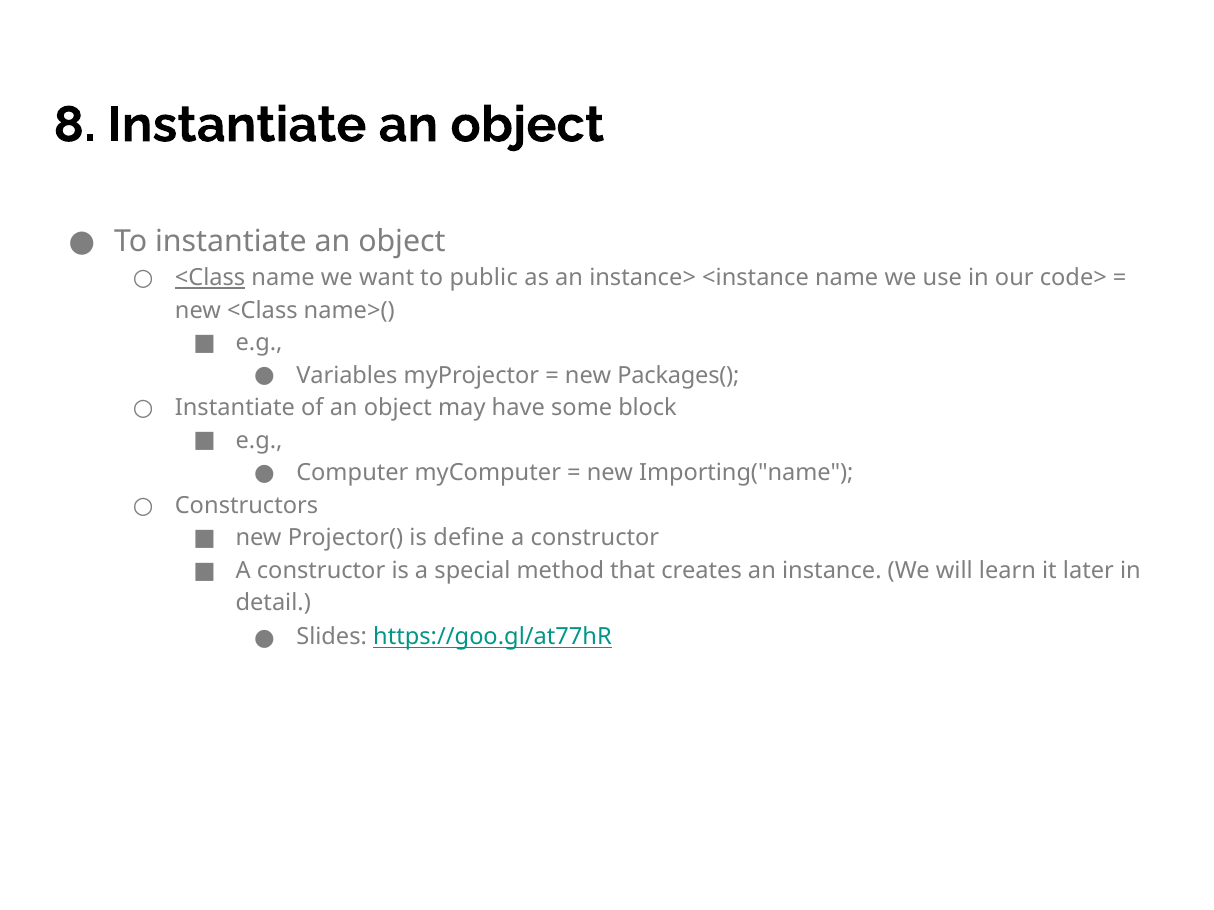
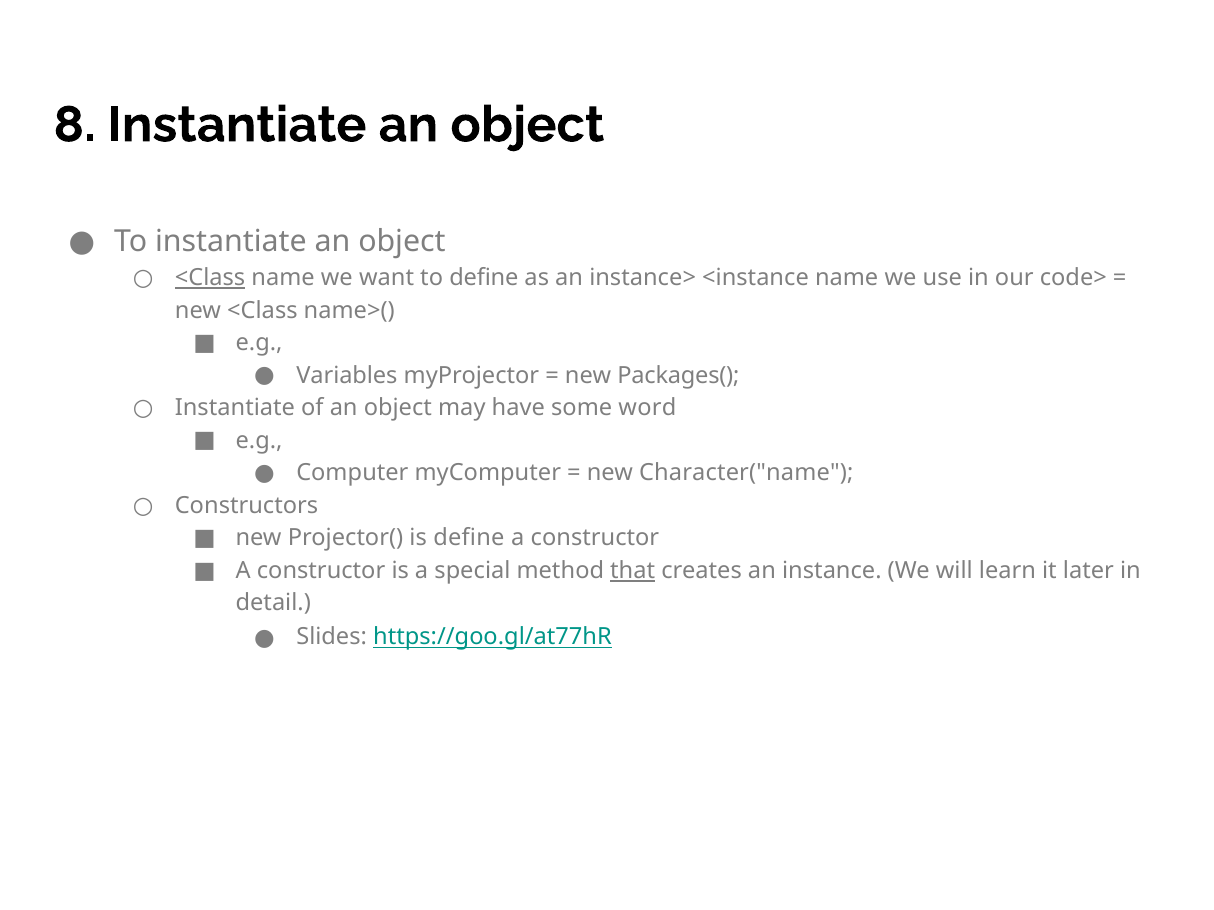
to public: public -> define
block: block -> word
Importing("name: Importing("name -> Character("name
that underline: none -> present
